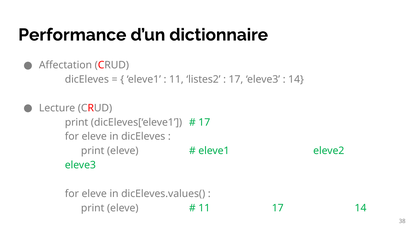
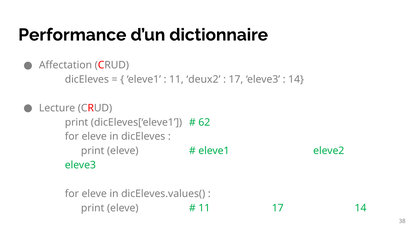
listes2: listes2 -> deux2
17 at (204, 122): 17 -> 62
